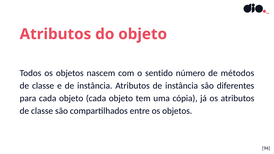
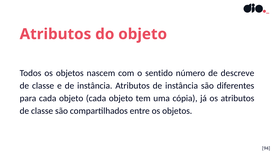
métodos: métodos -> descreve
